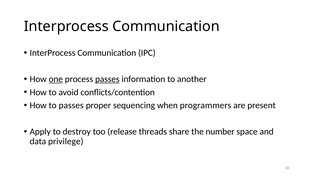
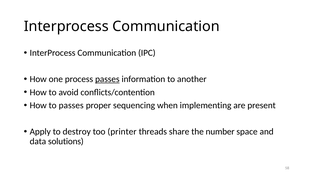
one underline: present -> none
programmers: programmers -> implementing
release: release -> printer
privilege: privilege -> solutions
